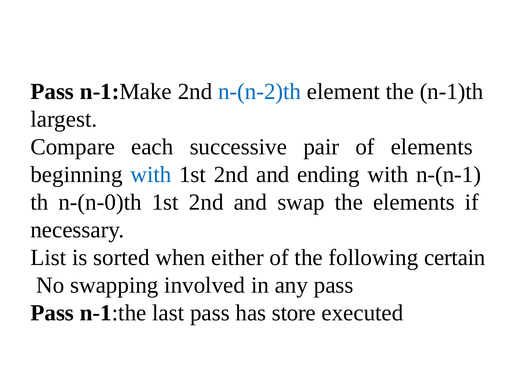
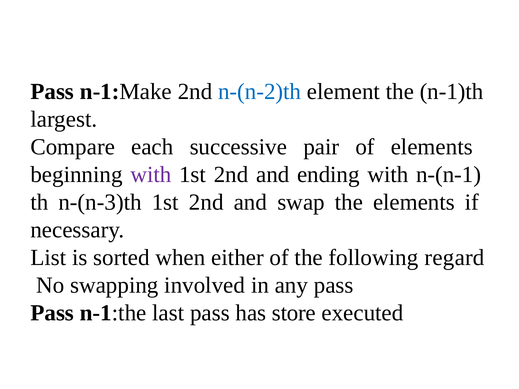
with at (151, 175) colour: blue -> purple
n-(n-0)th: n-(n-0)th -> n-(n-3)th
certain: certain -> regard
